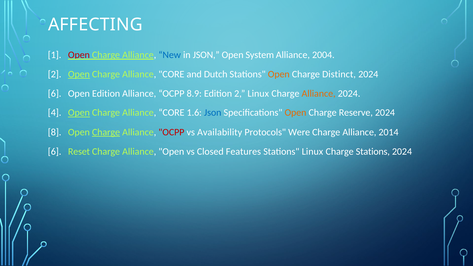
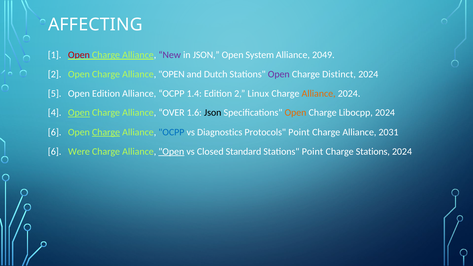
New colour: blue -> purple
2004: 2004 -> 2049
Open at (79, 74) underline: present -> none
CORE at (171, 74): CORE -> OPEN
Open at (279, 74) colour: orange -> purple
6 at (55, 94): 6 -> 5
8.9: 8.9 -> 1.4
CORE at (171, 113): CORE -> OVER
Json at (213, 113) colour: blue -> black
Reserve: Reserve -> Libocpp
8 at (55, 132): 8 -> 6
OCPP at (171, 132) colour: red -> blue
Availability: Availability -> Diagnostics
Protocols Were: Were -> Point
2014: 2014 -> 2031
Reset: Reset -> Were
Open at (171, 152) underline: none -> present
Features: Features -> Standard
Stations Linux: Linux -> Point
